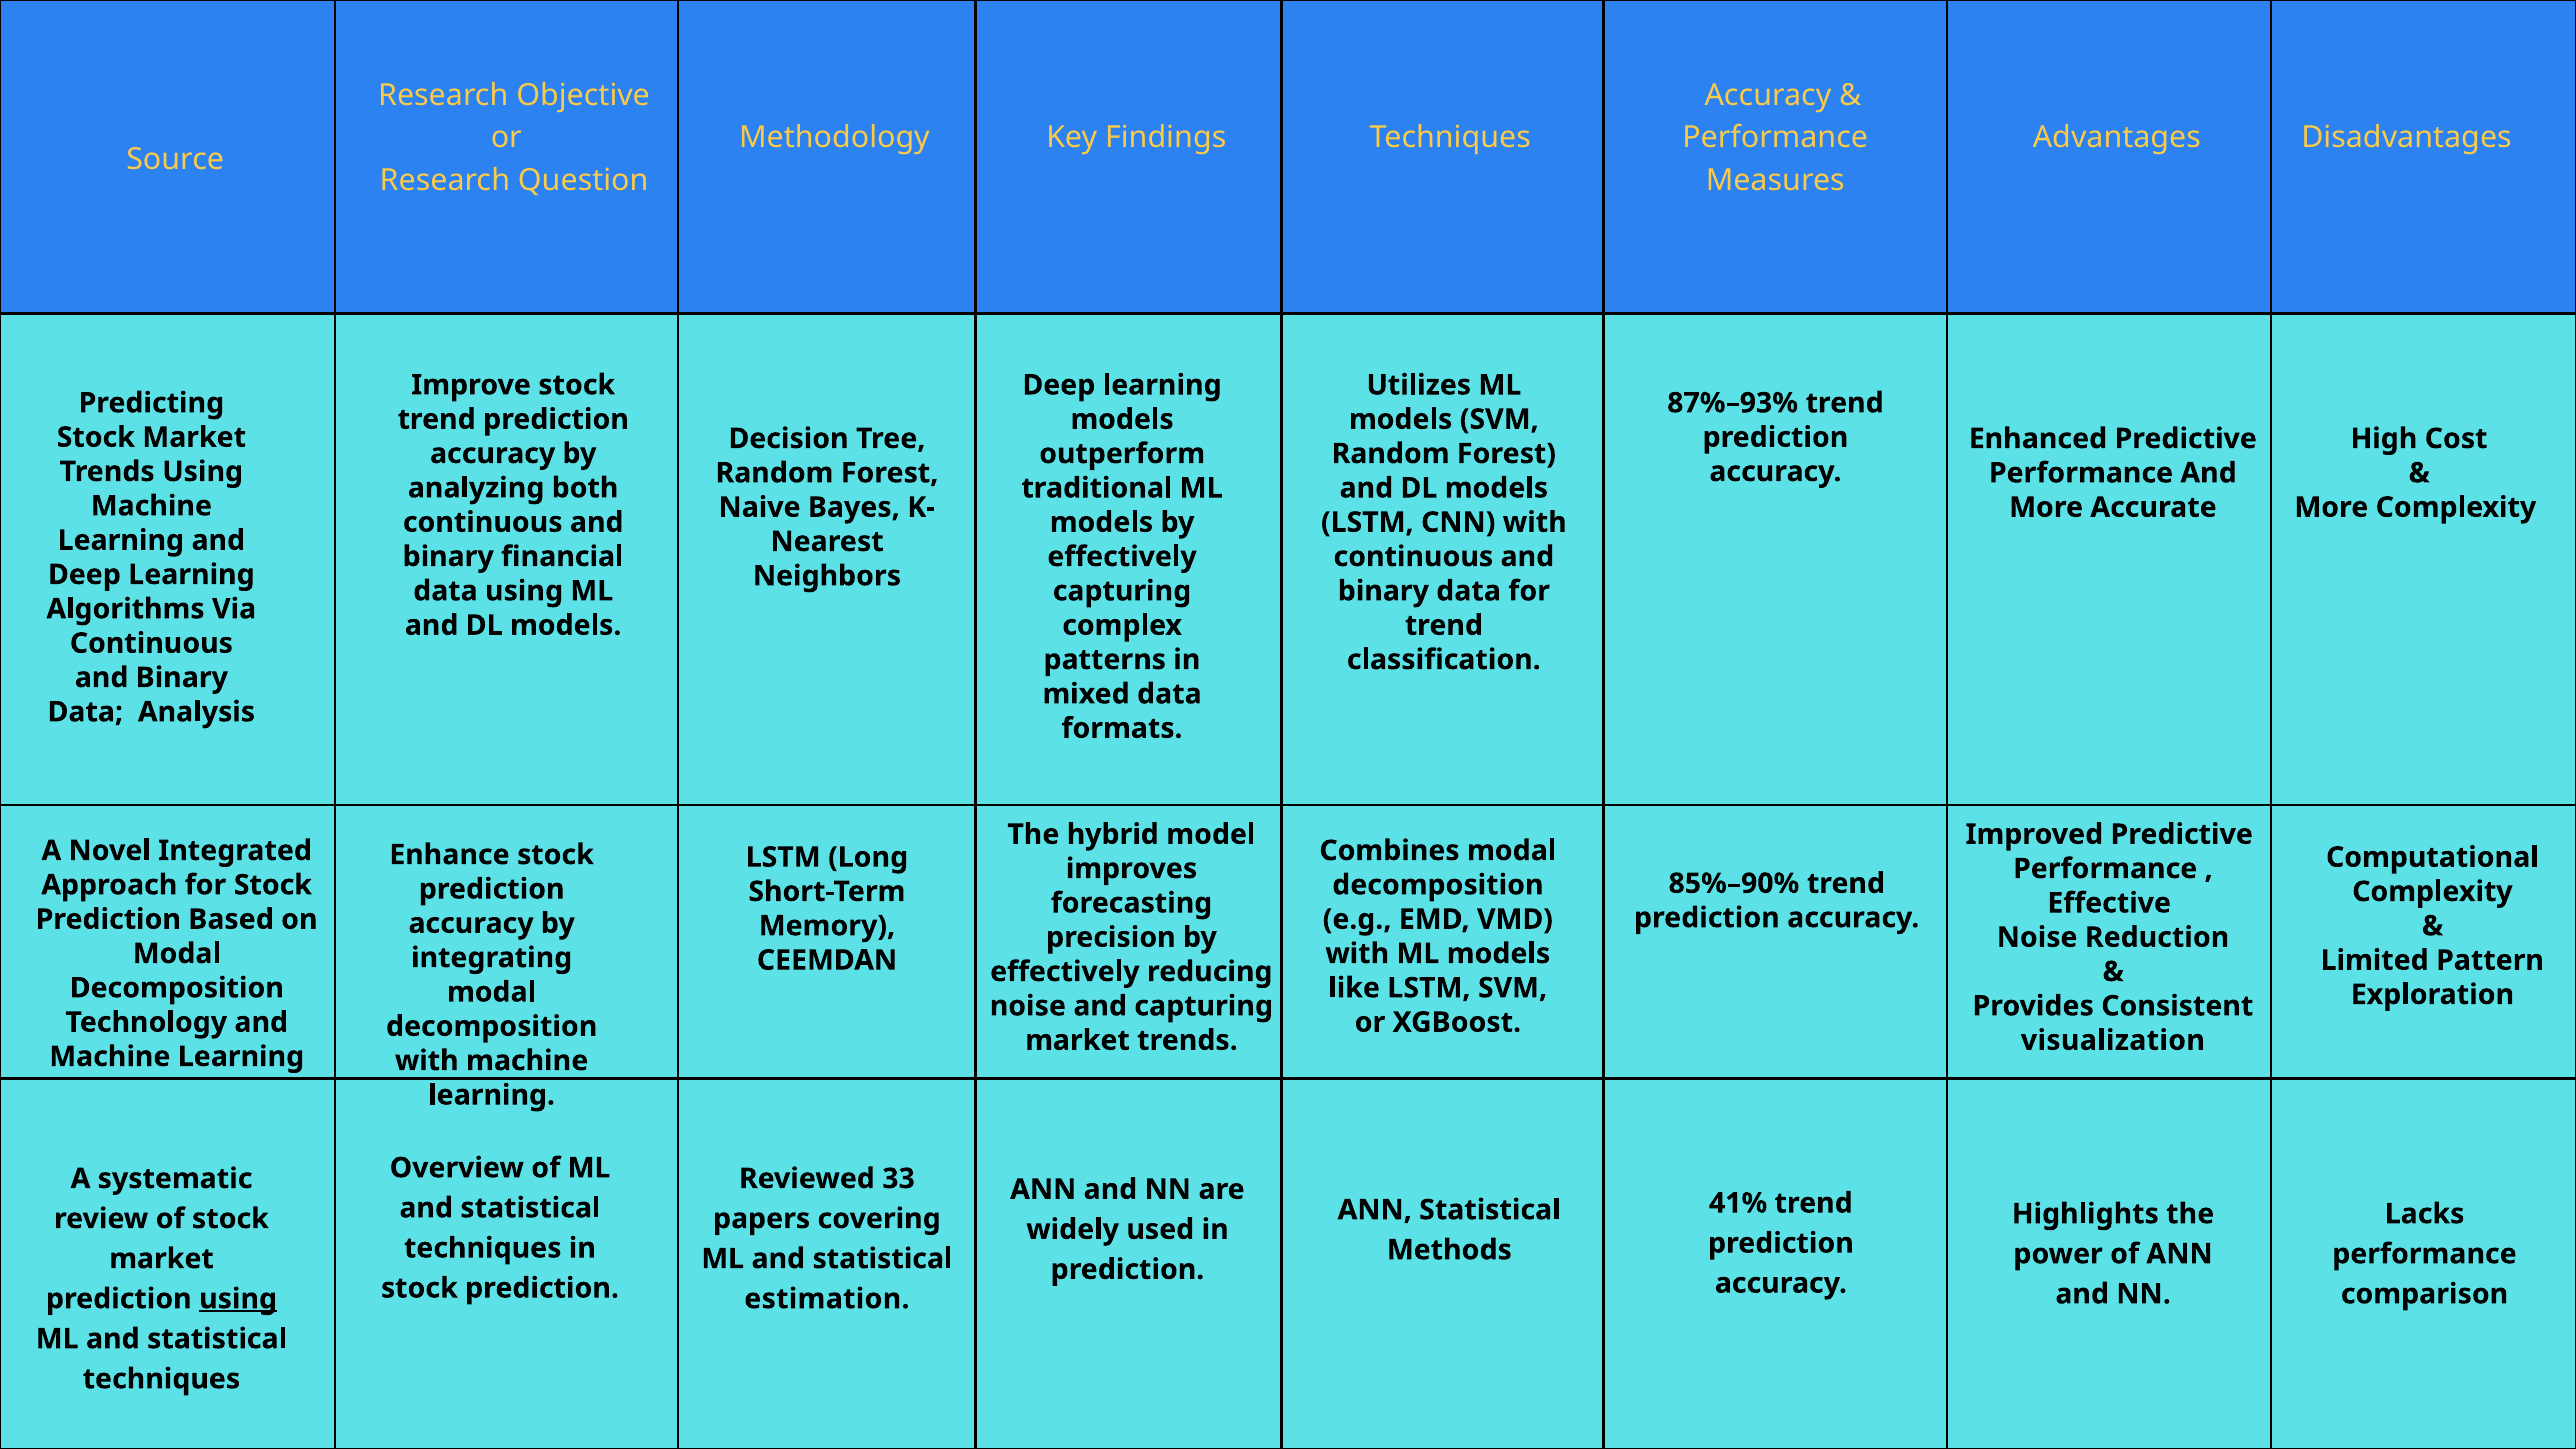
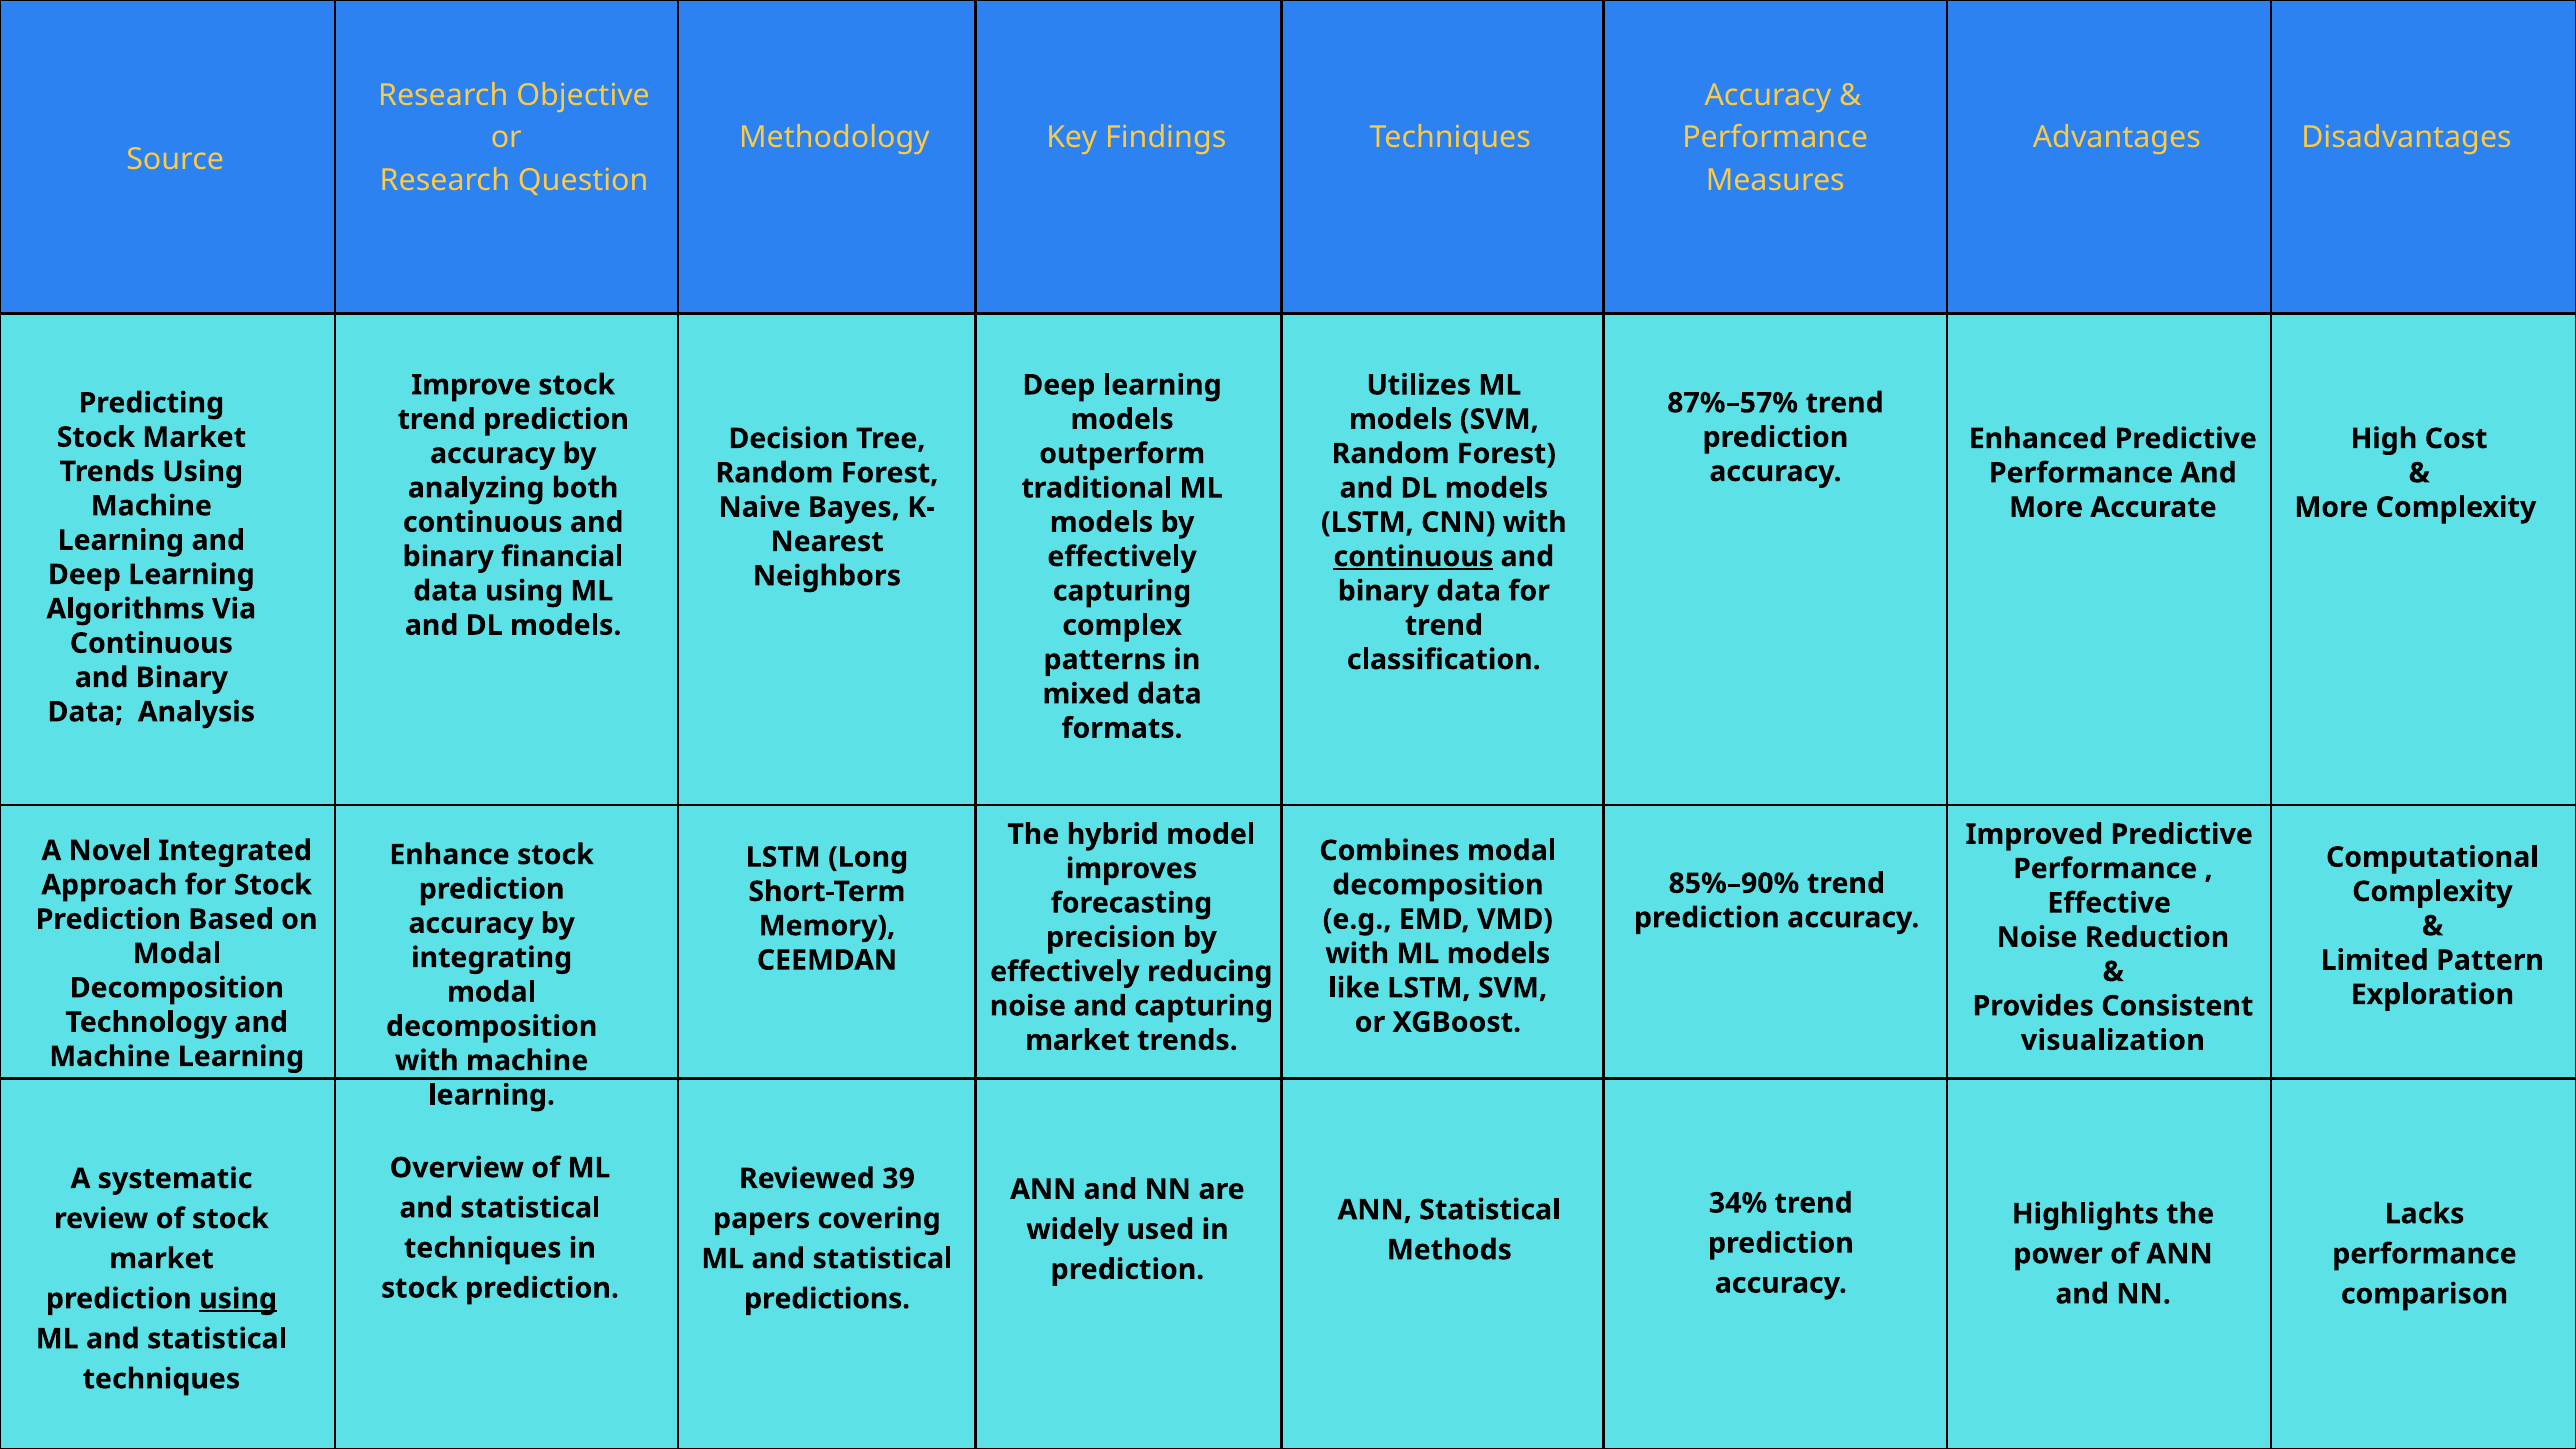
87%–93%: 87%–93% -> 87%–57%
continuous at (1413, 557) underline: none -> present
33: 33 -> 39
41%: 41% -> 34%
estimation: estimation -> predictions
